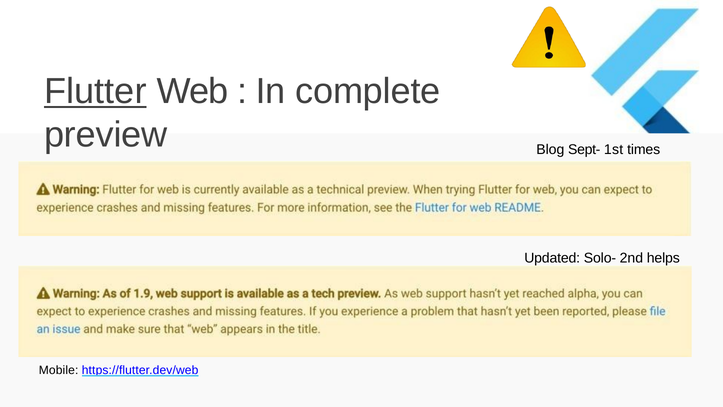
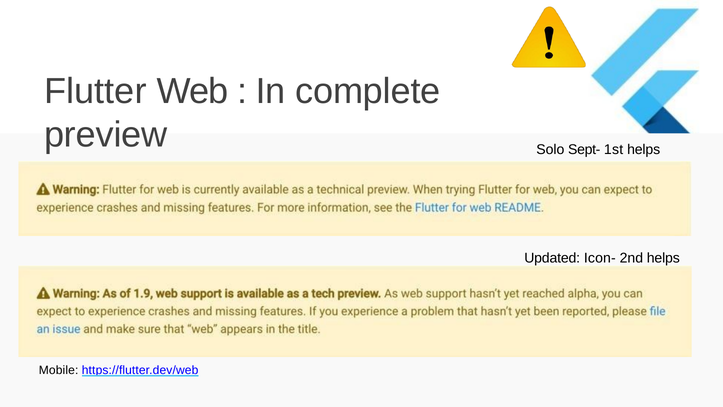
Flutter underline: present -> none
Blog: Blog -> Solo
1st times: times -> helps
Solo-: Solo- -> Icon-
